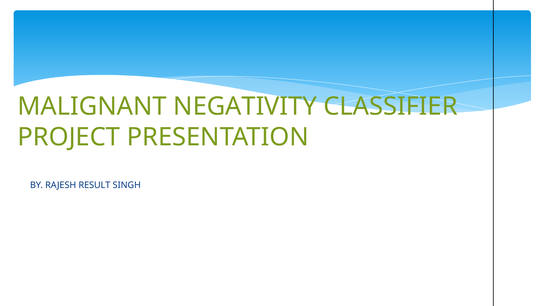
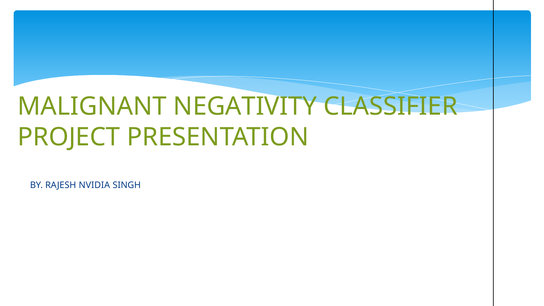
RESULT: RESULT -> NVIDIA
